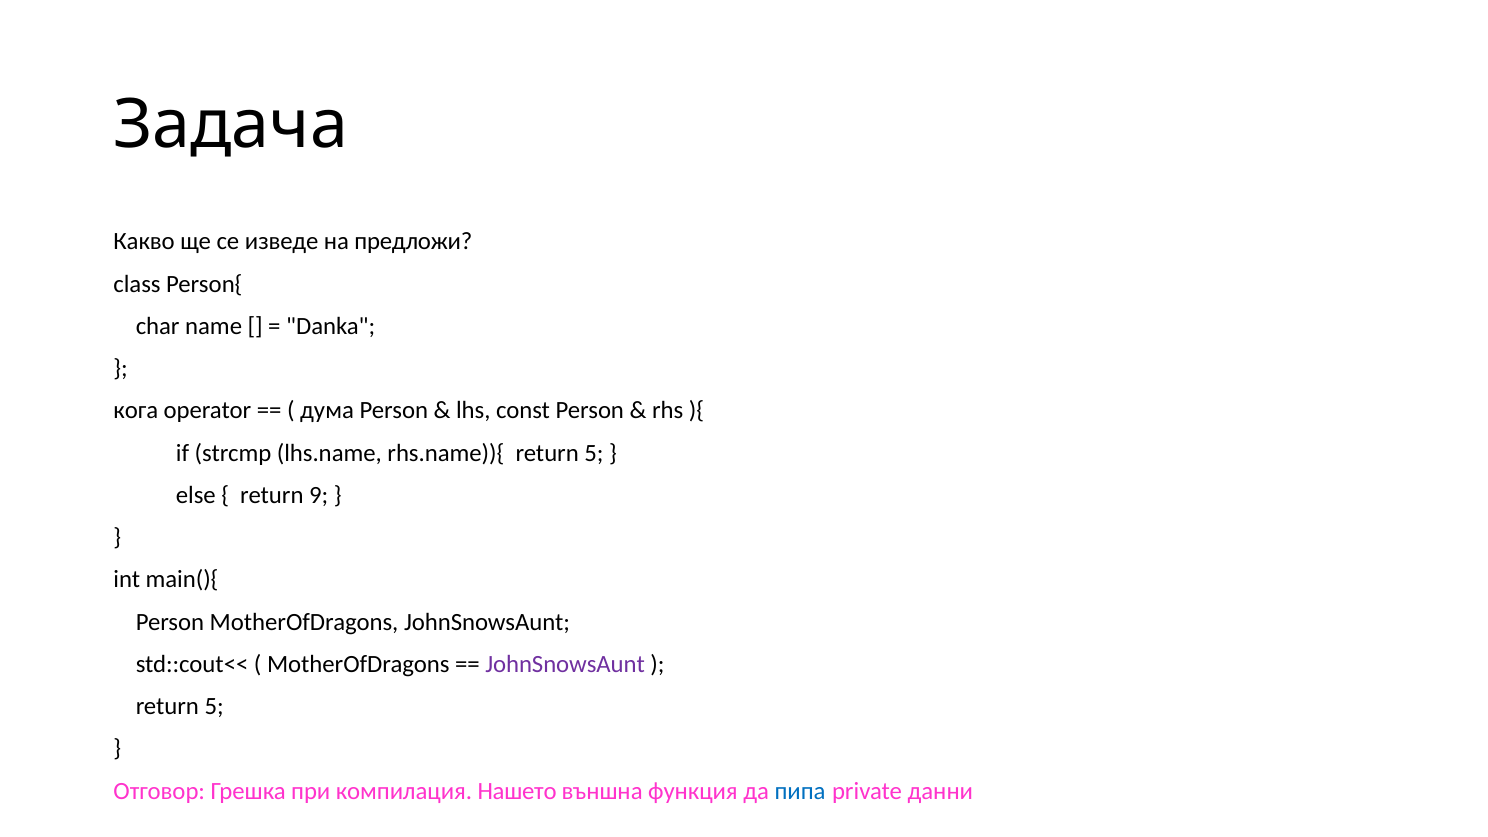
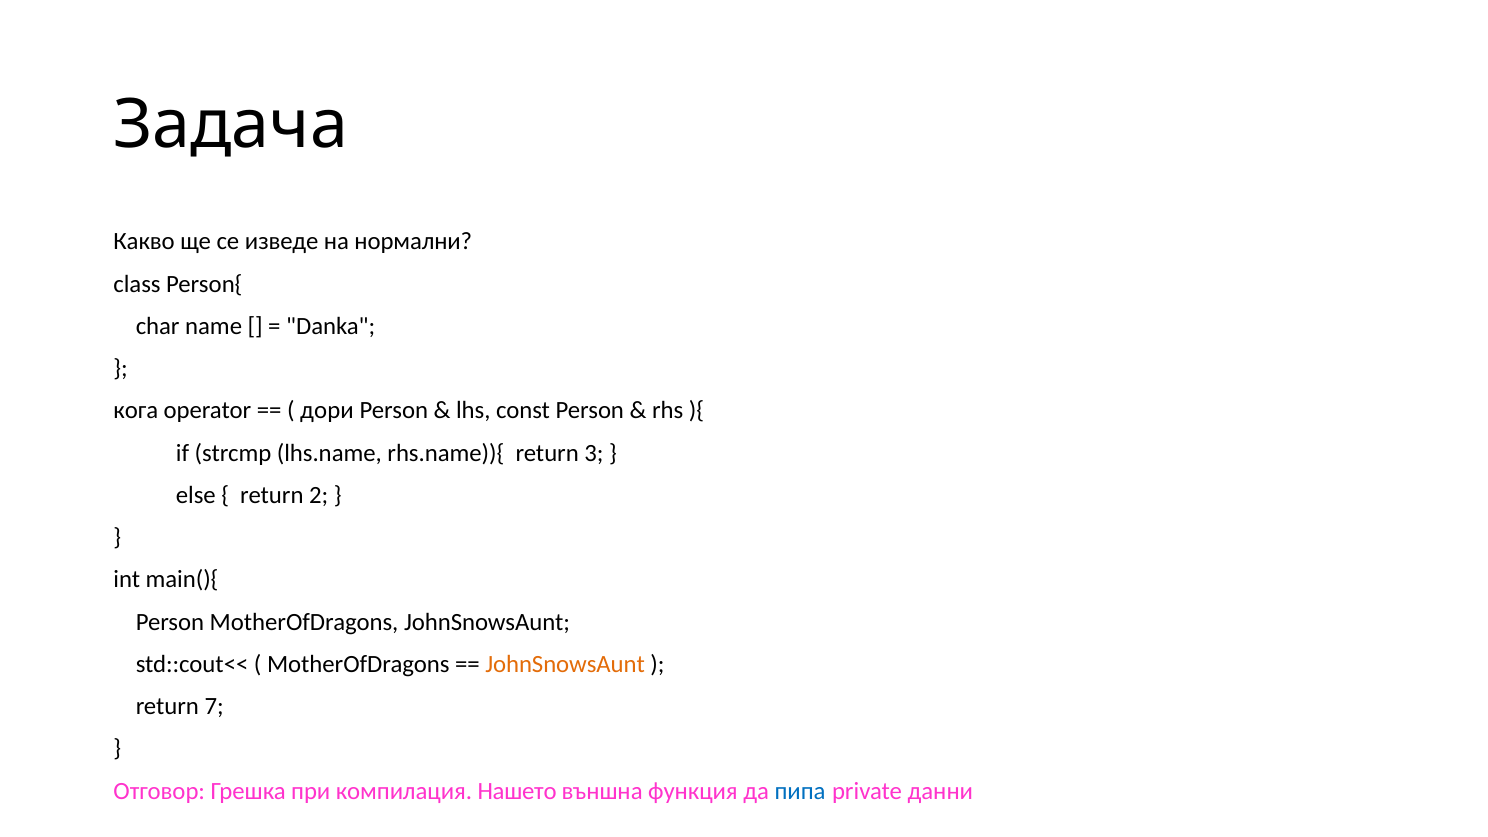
предложи: предложи -> нормални
дума: дума -> дори
rhs.name)){ return 5: 5 -> 3
9: 9 -> 2
JohnSnowsAunt at (565, 664) colour: purple -> orange
5 at (214, 707): 5 -> 7
